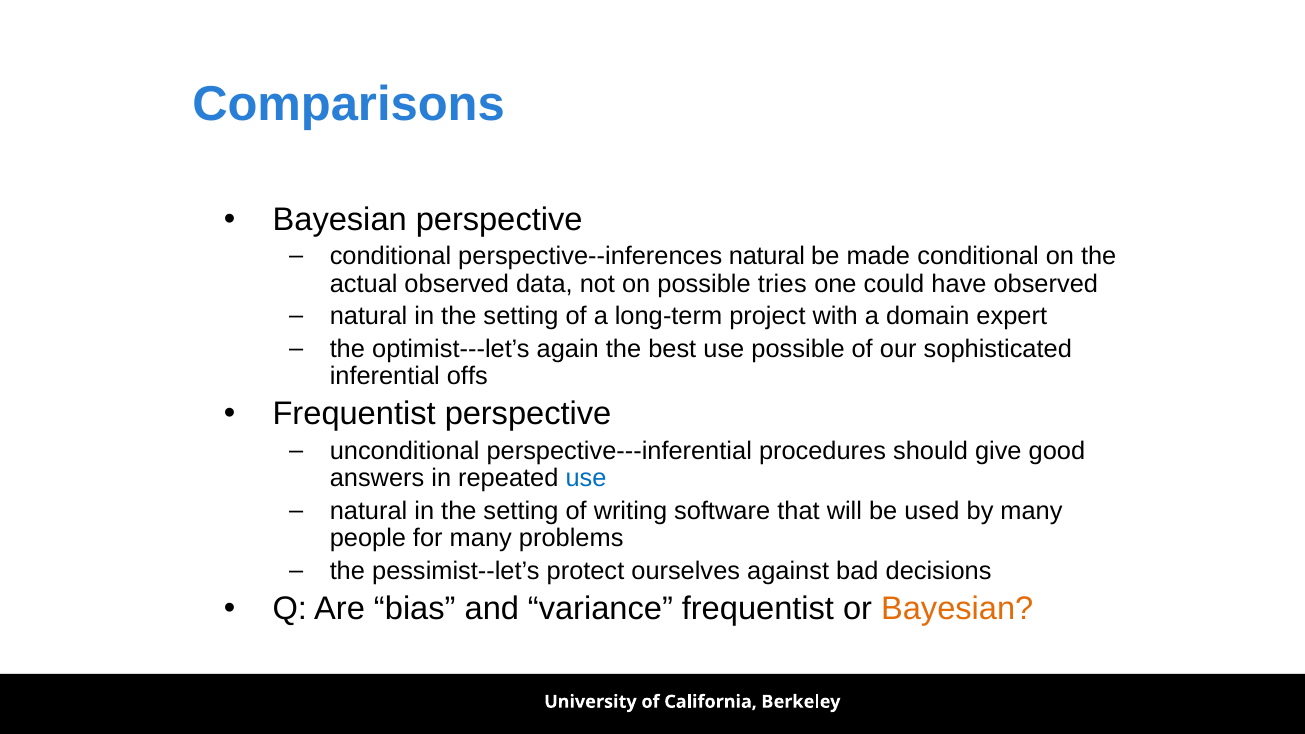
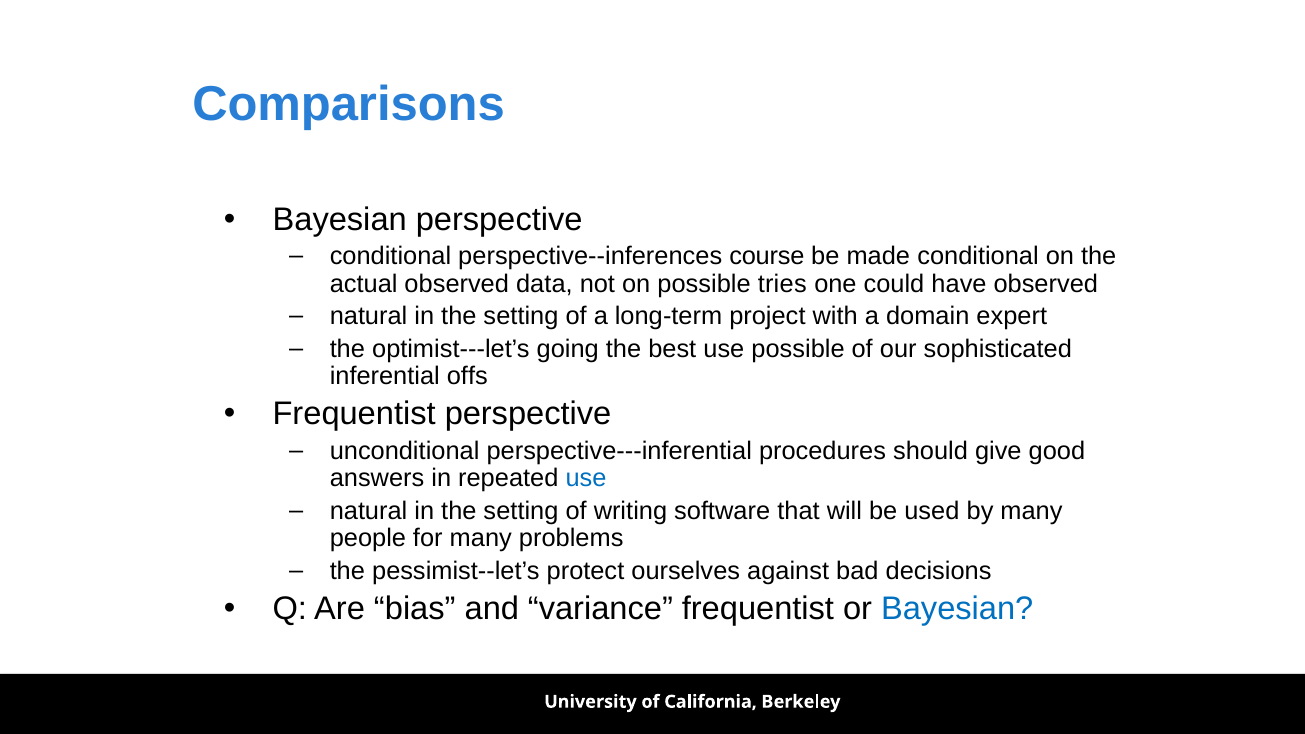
perspective--inferences natural: natural -> course
again: again -> going
Bayesian at (957, 609) colour: orange -> blue
